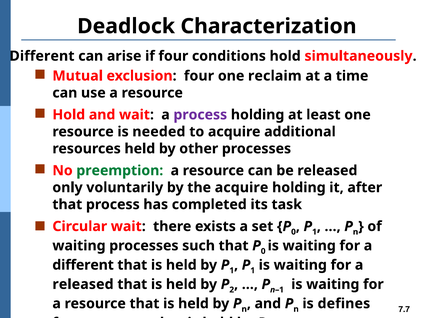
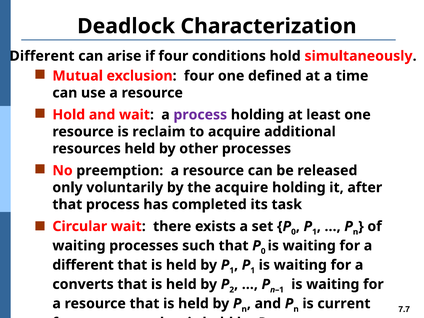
reclaim: reclaim -> defined
needed: needed -> reclaim
preemption colour: green -> black
released at (83, 284): released -> converts
defines: defines -> current
